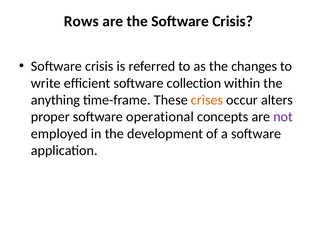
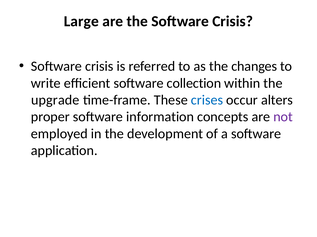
Rows: Rows -> Large
anything: anything -> upgrade
crises colour: orange -> blue
operational: operational -> information
